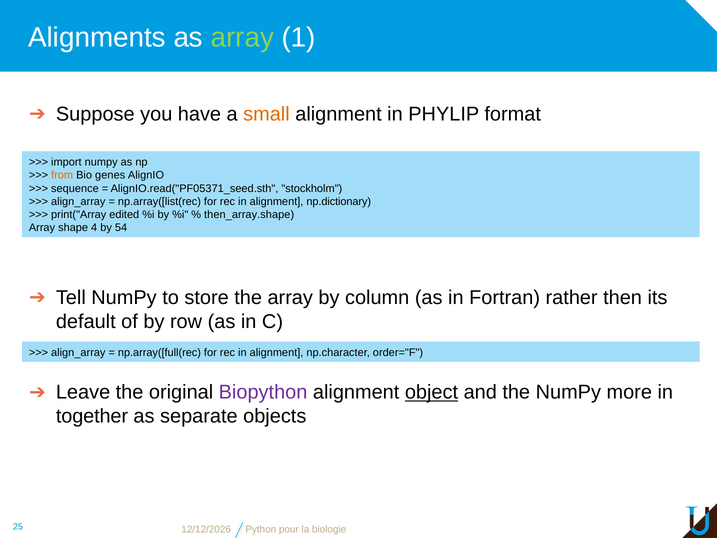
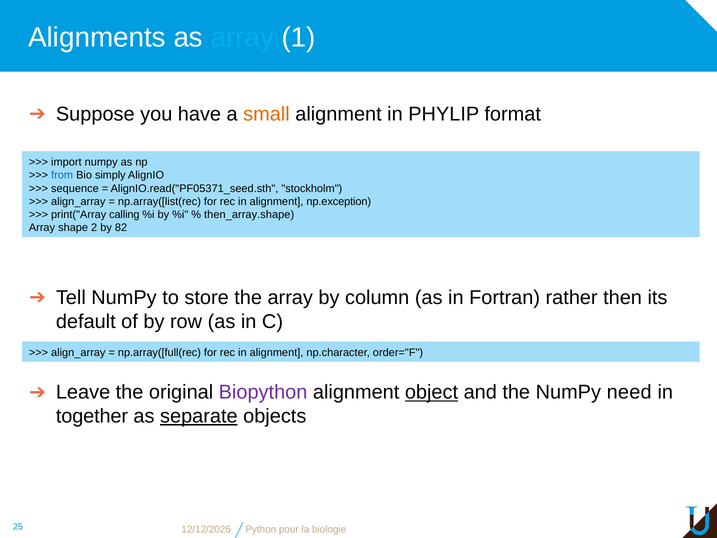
array at (242, 38) colour: light green -> light blue
from colour: orange -> blue
genes: genes -> simply
np.dictionary: np.dictionary -> np.exception
edited: edited -> calling
4: 4 -> 2
54: 54 -> 82
more: more -> need
separate underline: none -> present
